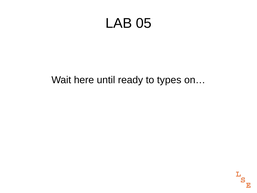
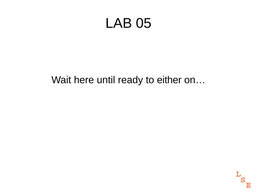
types: types -> either
